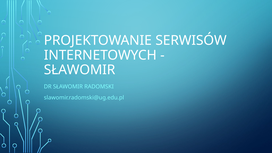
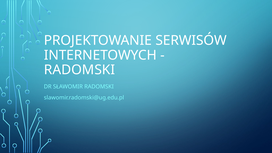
SŁAWOMIR at (80, 70): SŁAWOMIR -> RADOMSKI
